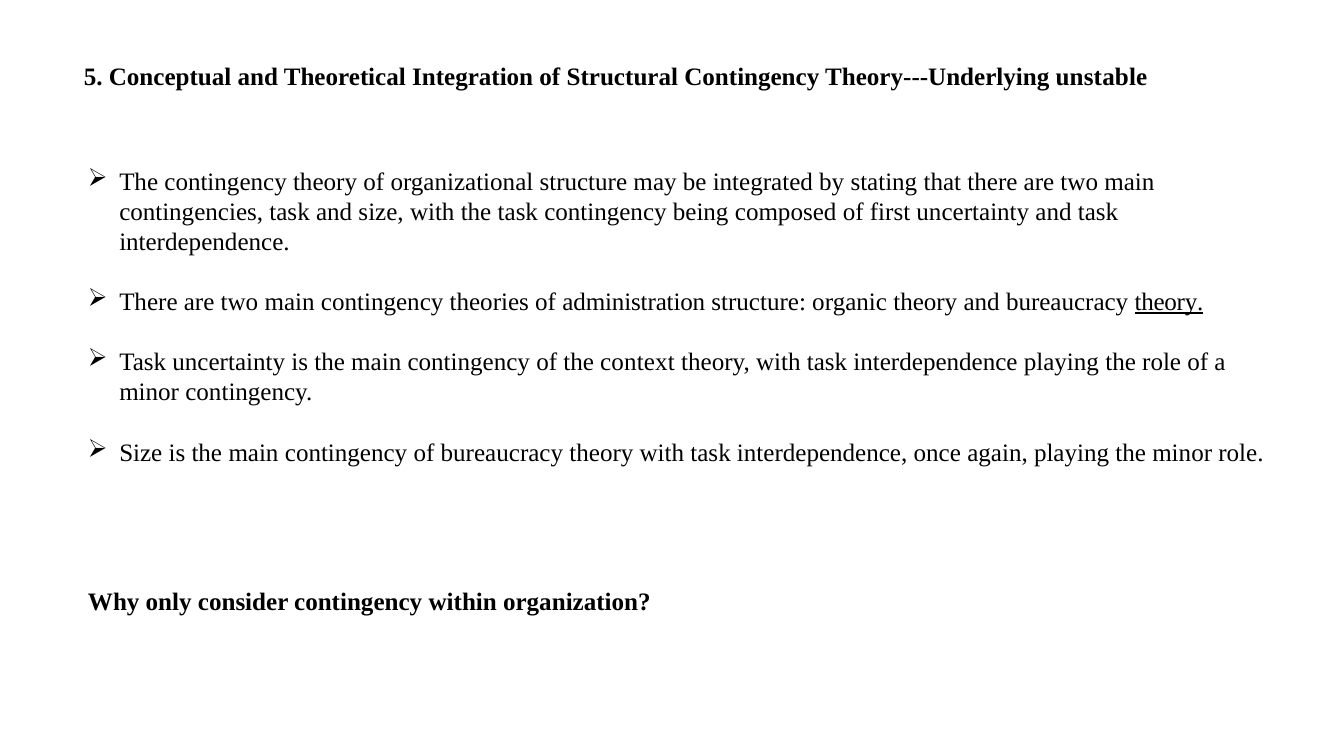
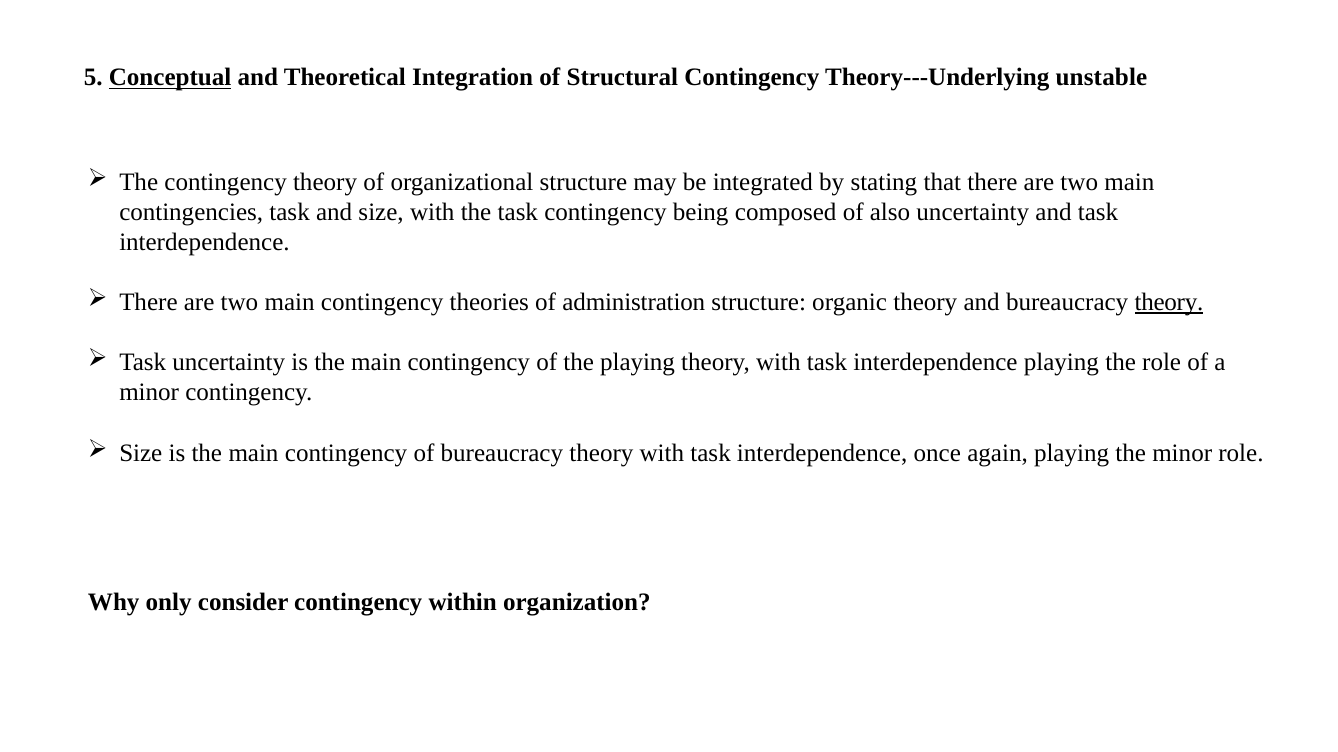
Conceptual underline: none -> present
first: first -> also
the context: context -> playing
